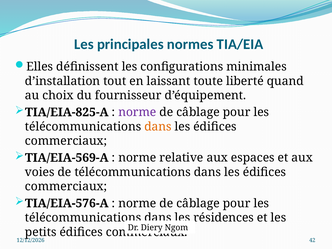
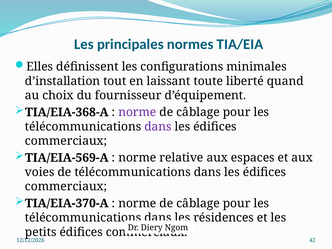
TIA/EIA-825-A: TIA/EIA-825-A -> TIA/EIA-368-A
dans at (158, 127) colour: orange -> purple
TIA/EIA-576-A: TIA/EIA-576-A -> TIA/EIA-370-A
